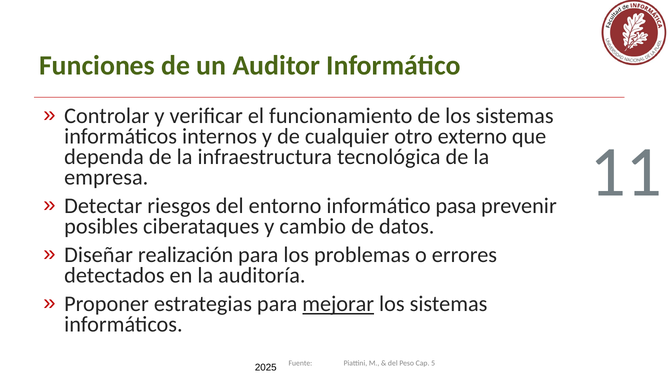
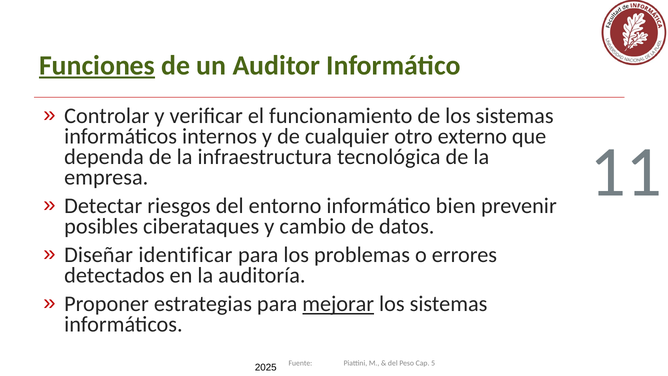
Funciones underline: none -> present
pasa: pasa -> bien
realización: realización -> identificar
